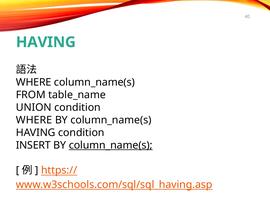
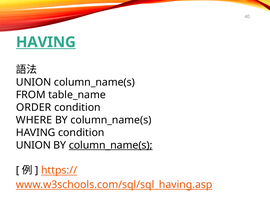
HAVING at (46, 42) underline: none -> present
WHERE at (34, 82): WHERE -> UNION
UNION: UNION -> ORDER
INSERT at (33, 146): INSERT -> UNION
